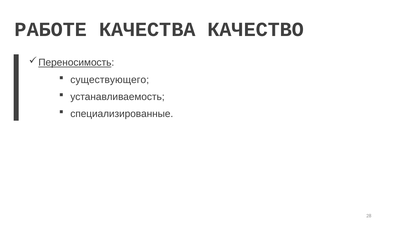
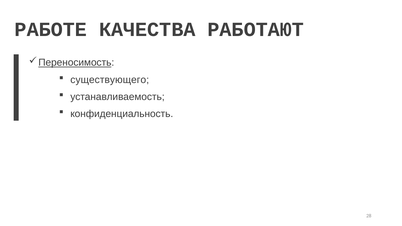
КАЧЕСТВО: КАЧЕСТВО -> РАБОТАЮТ
специализированные: специализированные -> конфиденциальность
